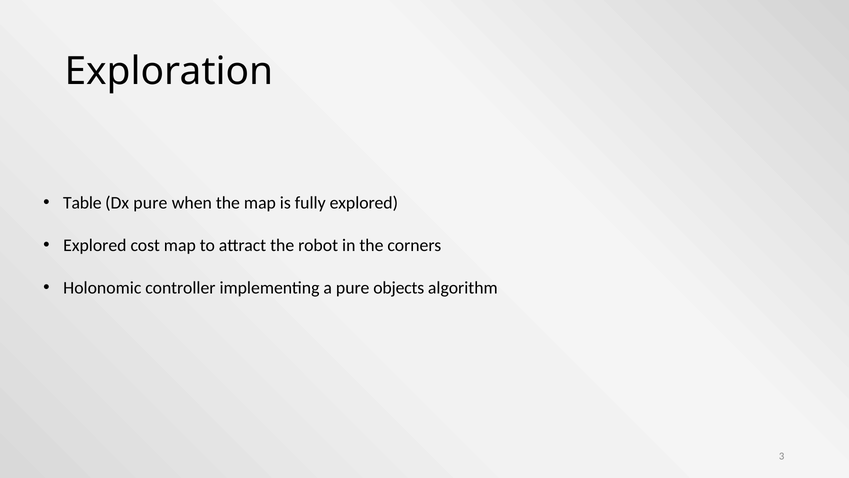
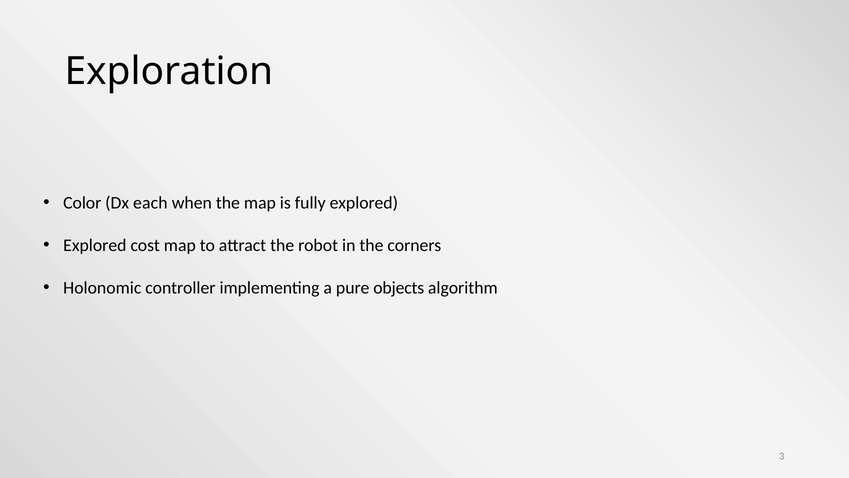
Table: Table -> Color
Dx pure: pure -> each
